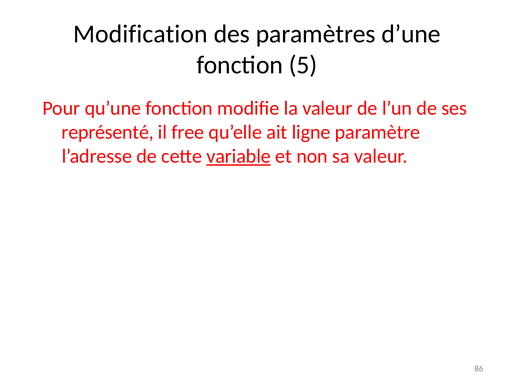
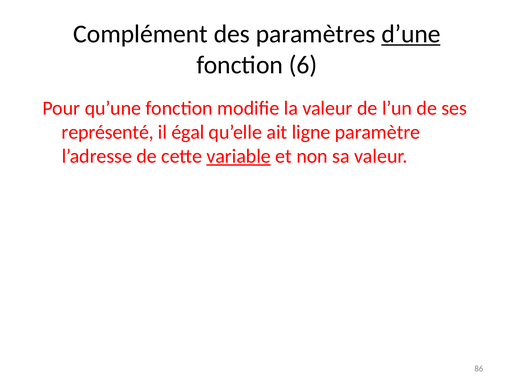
Modification: Modification -> Complément
d’une underline: none -> present
5: 5 -> 6
free: free -> égal
